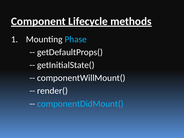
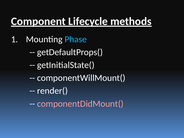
componentDidMount( colour: light blue -> pink
